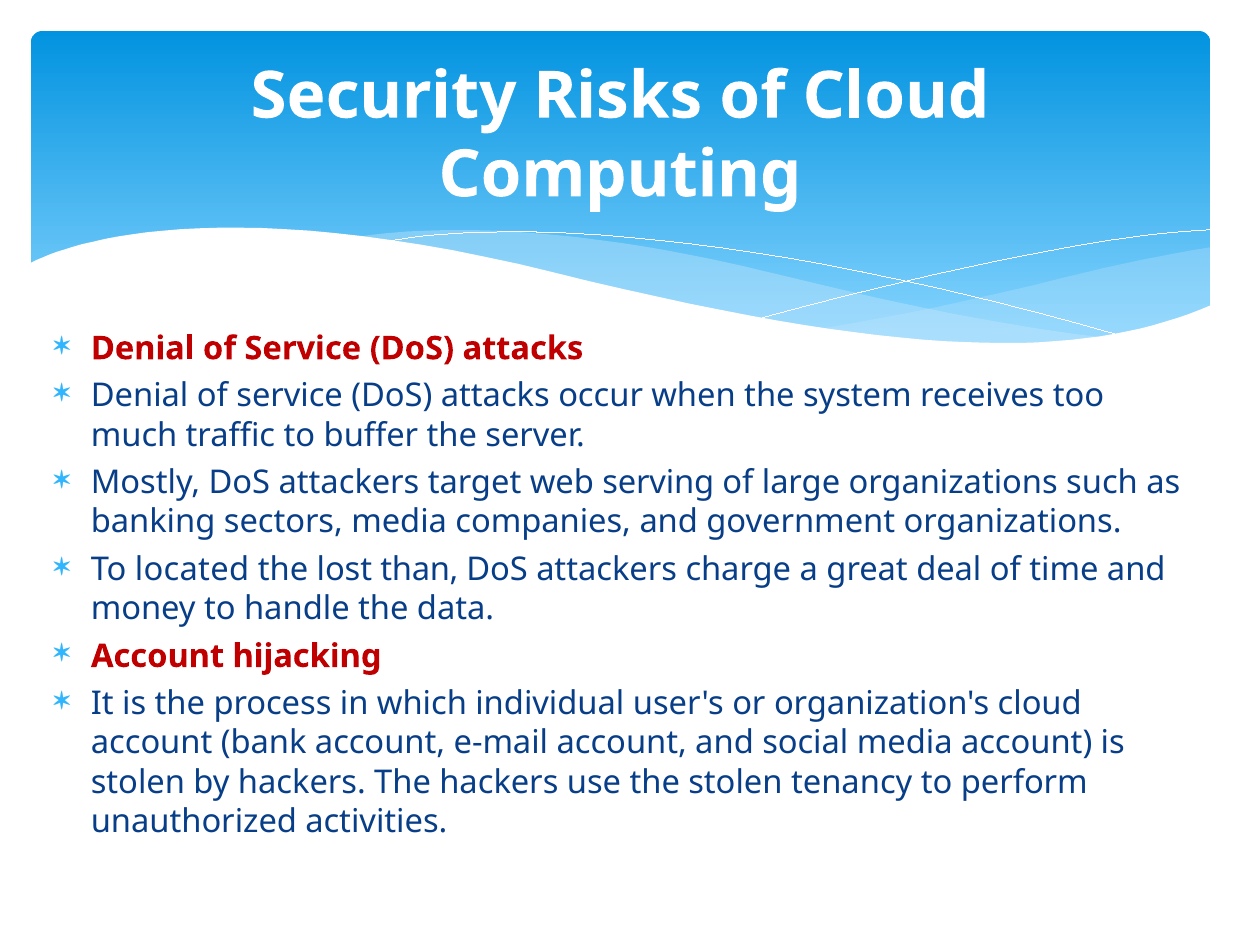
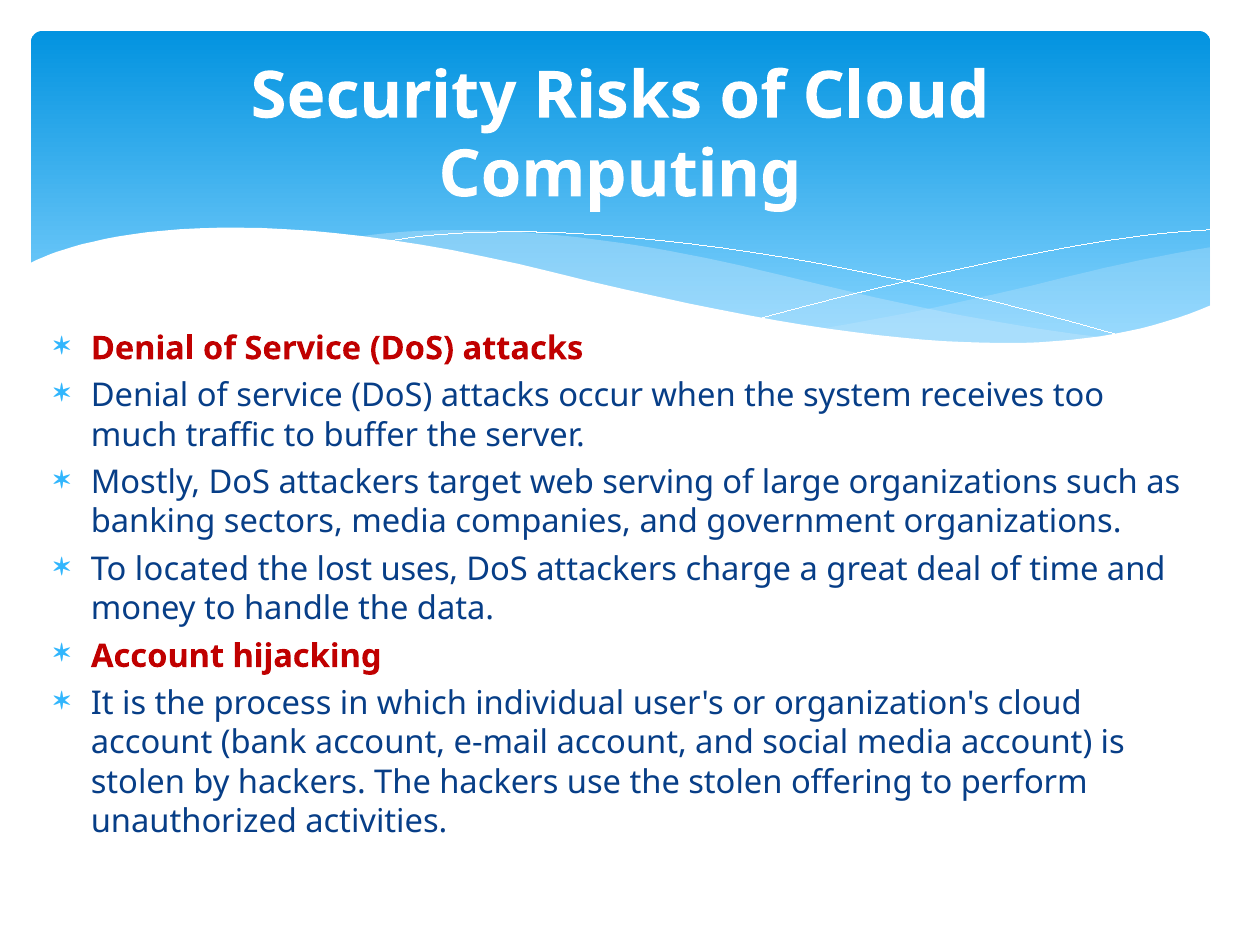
than: than -> uses
tenancy: tenancy -> offering
